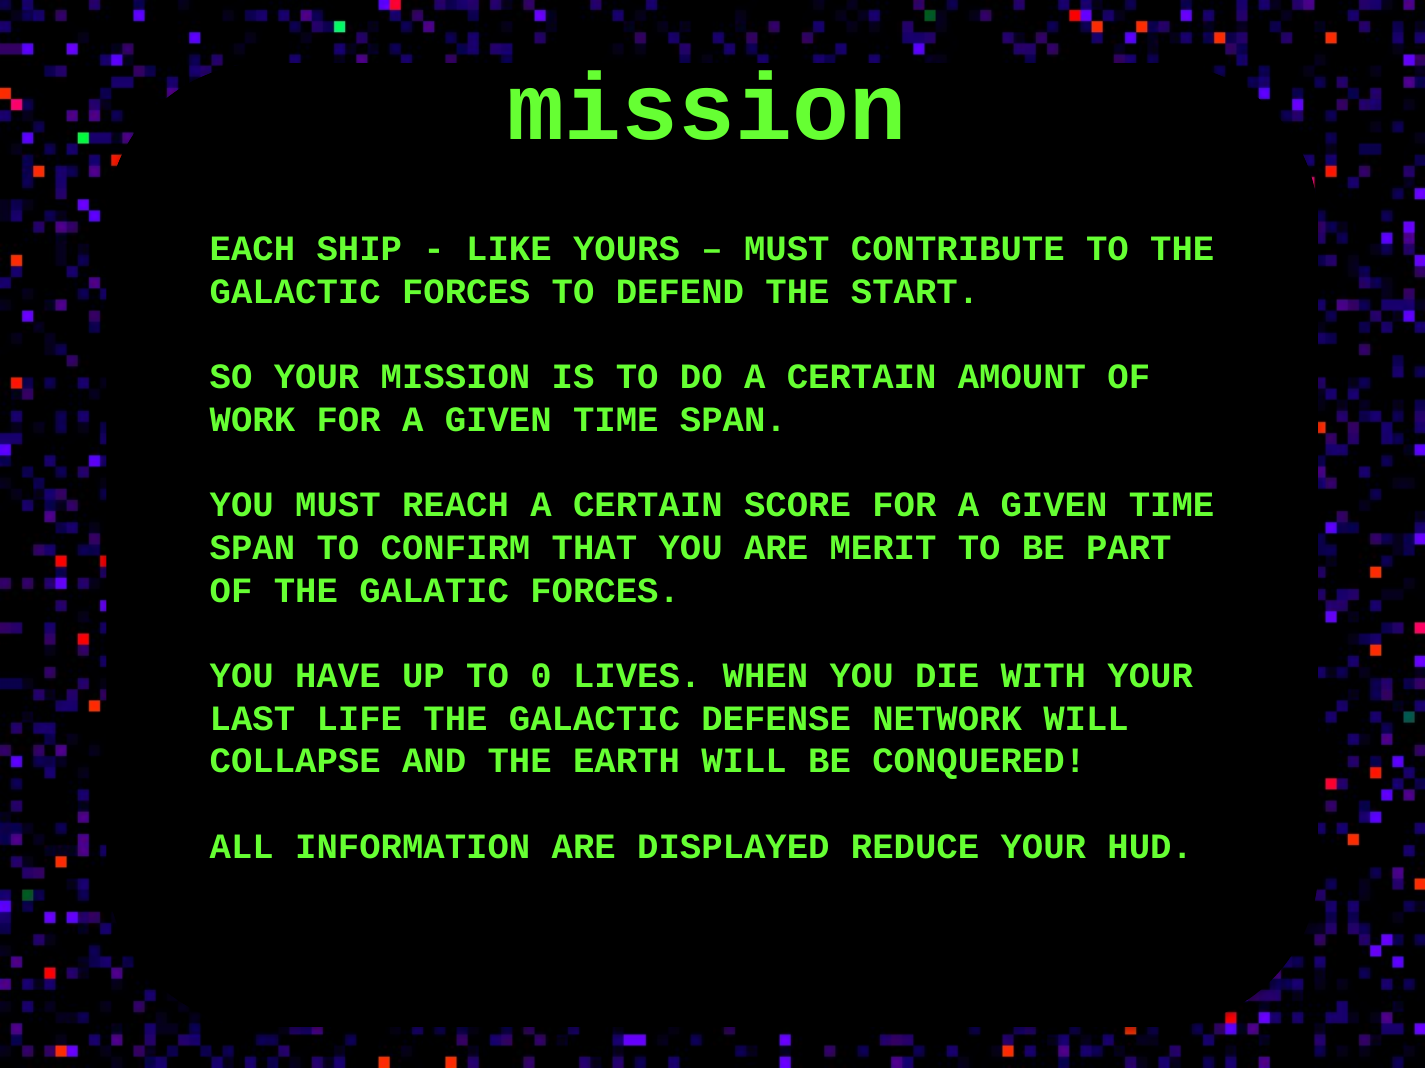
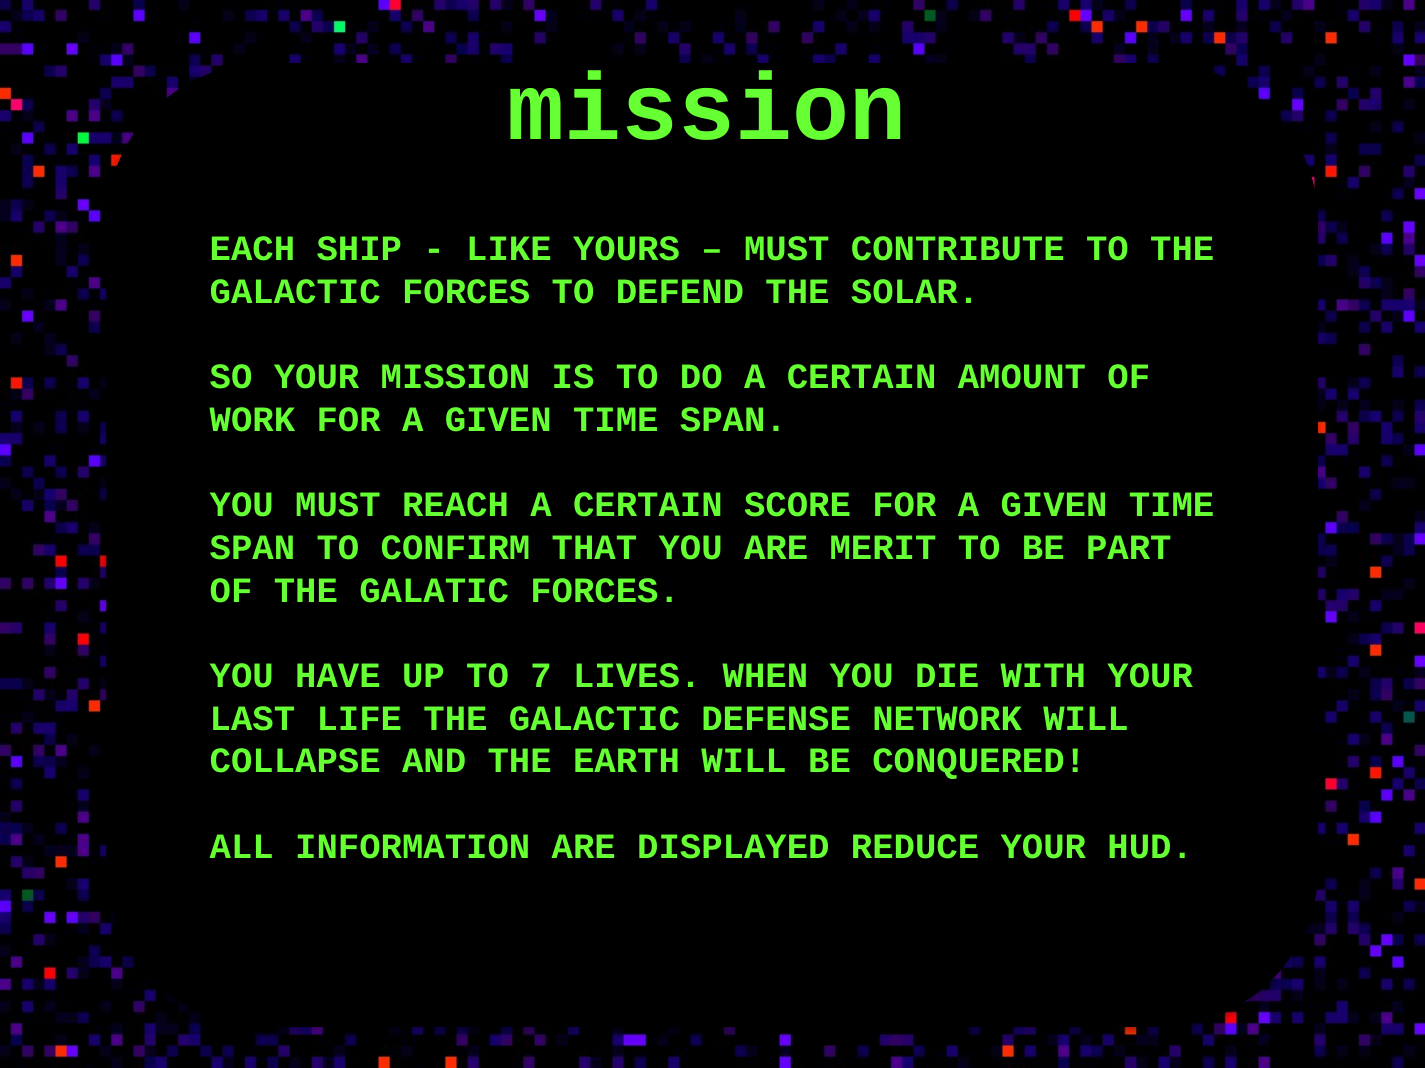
START: START -> SOLAR
0: 0 -> 7
